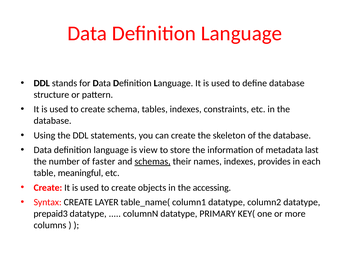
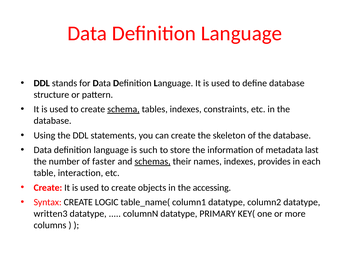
schema underline: none -> present
view: view -> such
meaningful: meaningful -> interaction
LAYER: LAYER -> LOGIC
prepaid3: prepaid3 -> written3
